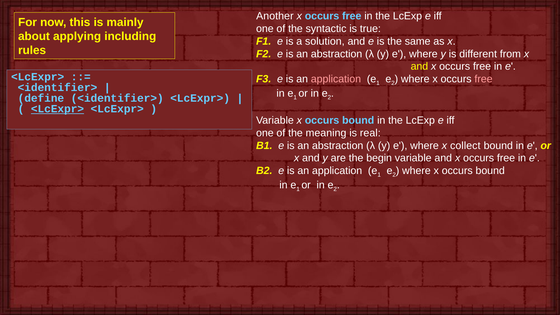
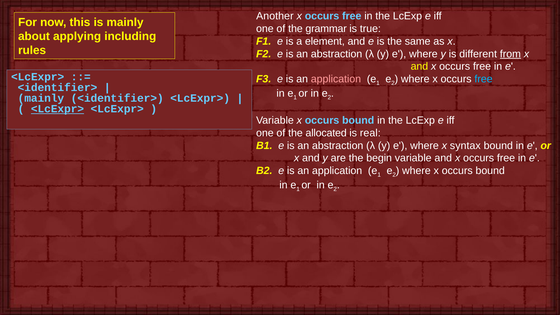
syntactic: syntactic -> grammar
solution: solution -> element
from underline: none -> present
free at (483, 79) colour: pink -> light blue
define at (41, 98): define -> mainly
meaning: meaning -> allocated
collect: collect -> syntax
